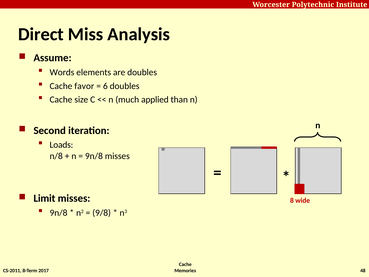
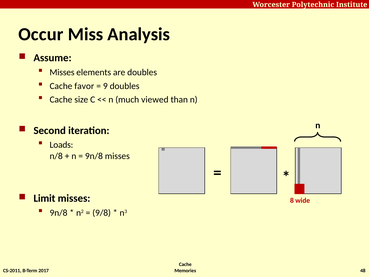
Direct: Direct -> Occur
Words at (62, 72): Words -> Misses
6: 6 -> 9
applied: applied -> viewed
